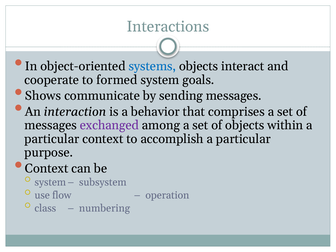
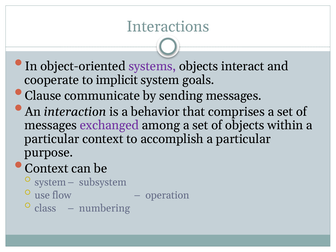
systems colour: blue -> purple
formed: formed -> implicit
Shows: Shows -> Clause
